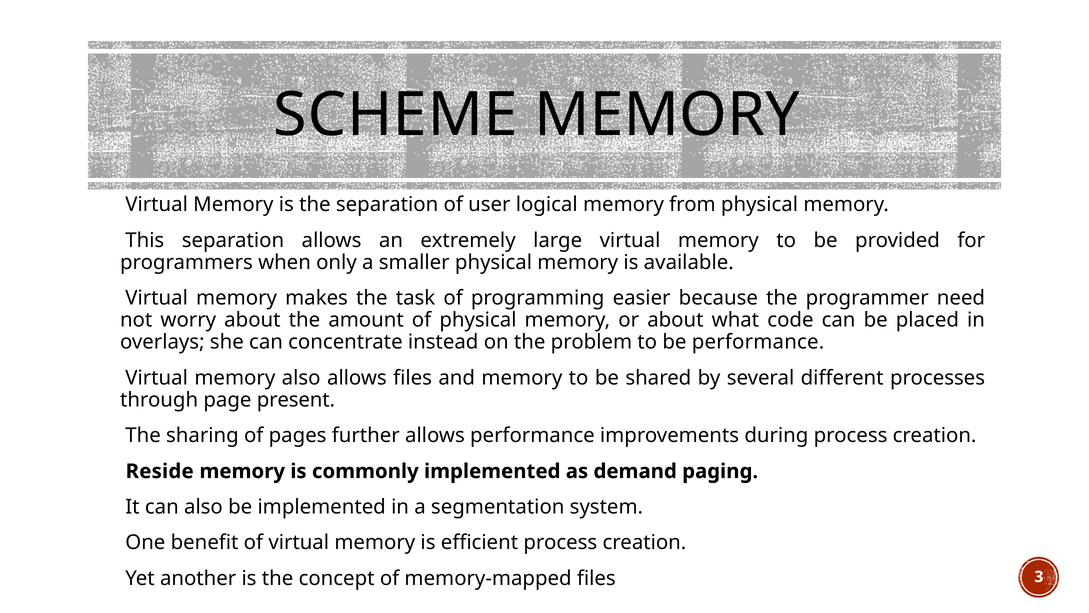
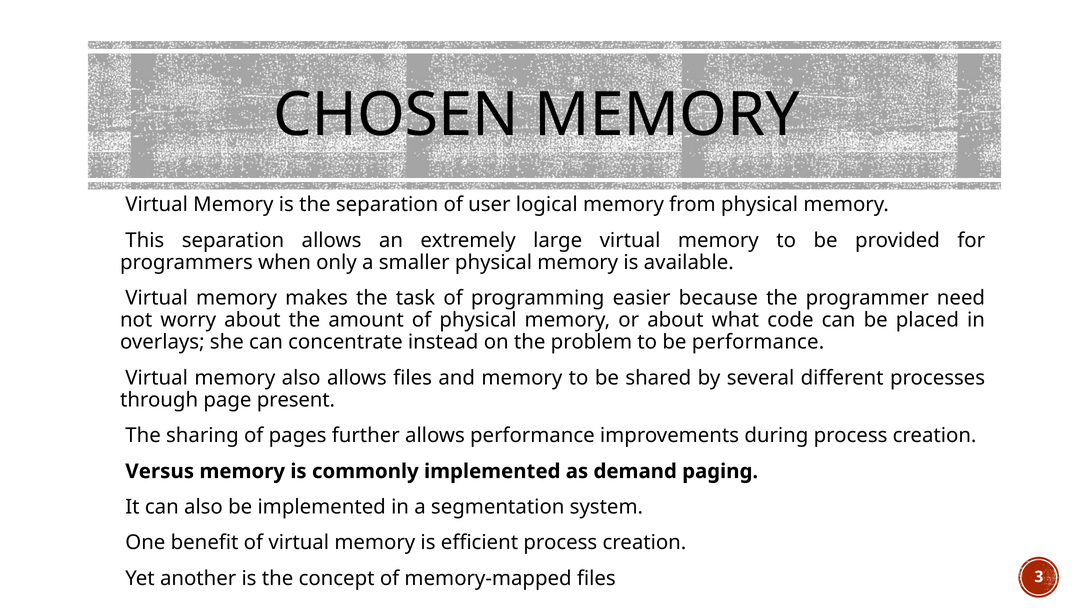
SCHEME: SCHEME -> CHOSEN
Reside: Reside -> Versus
